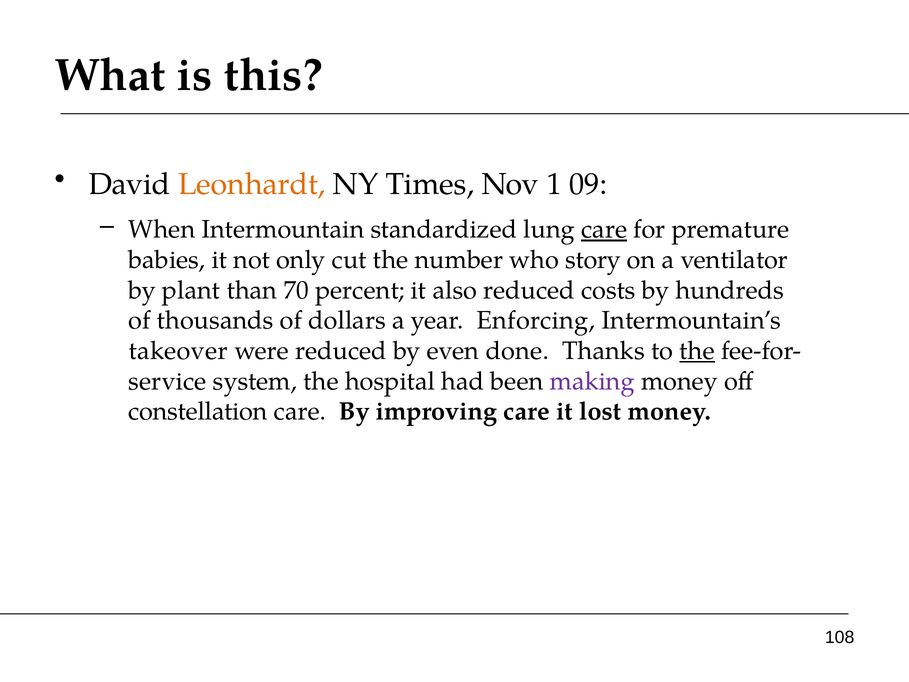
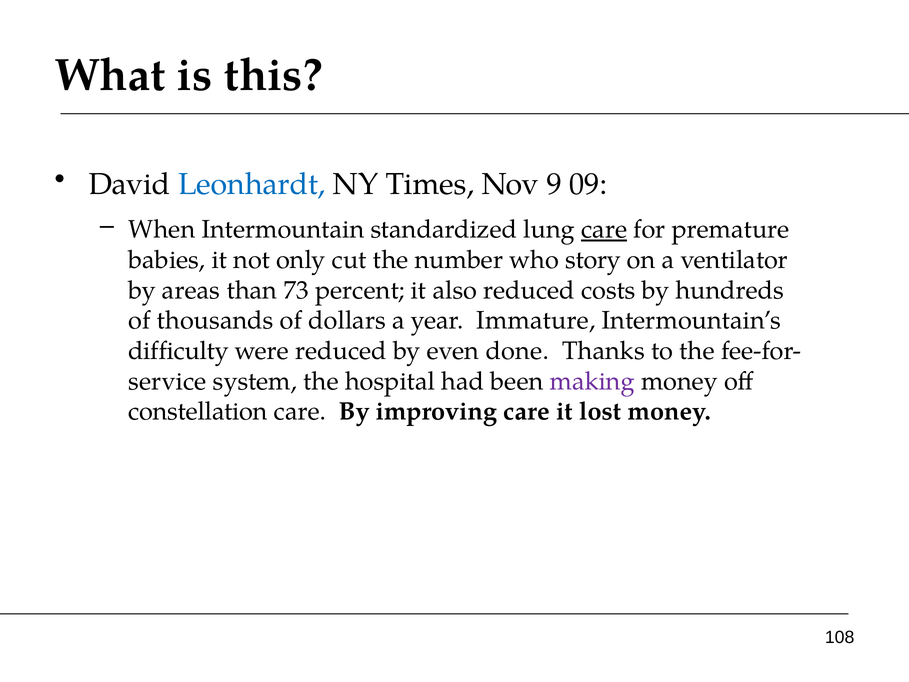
Leonhardt colour: orange -> blue
1: 1 -> 9
plant: plant -> areas
70: 70 -> 73
Enforcing: Enforcing -> Immature
takeover: takeover -> difficulty
the at (697, 351) underline: present -> none
